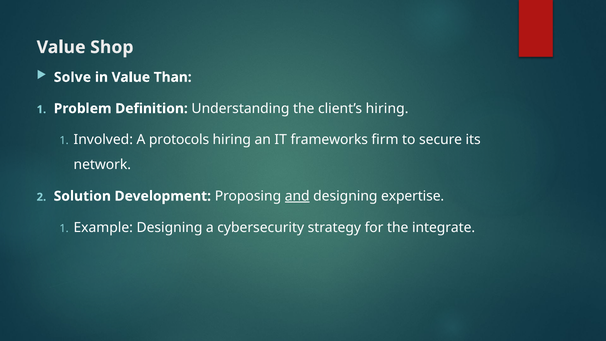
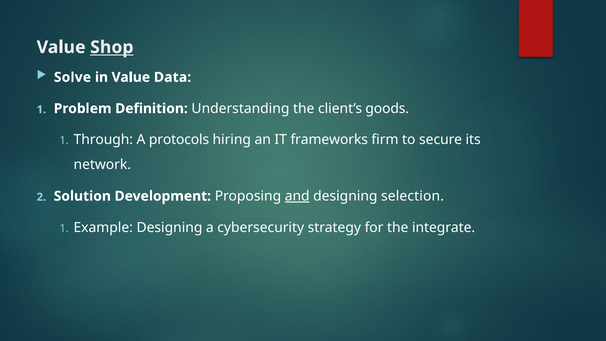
Shop underline: none -> present
Than: Than -> Data
client’s hiring: hiring -> goods
Involved: Involved -> Through
expertise: expertise -> selection
